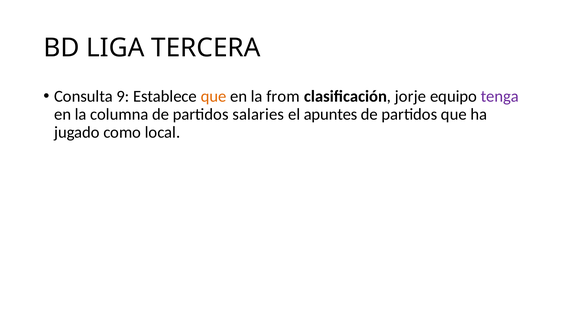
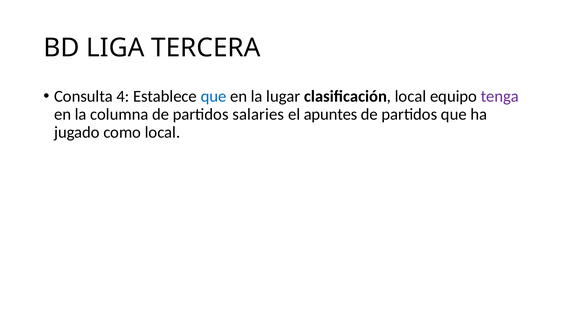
9: 9 -> 4
que at (214, 96) colour: orange -> blue
from: from -> lugar
clasificación jorje: jorje -> local
